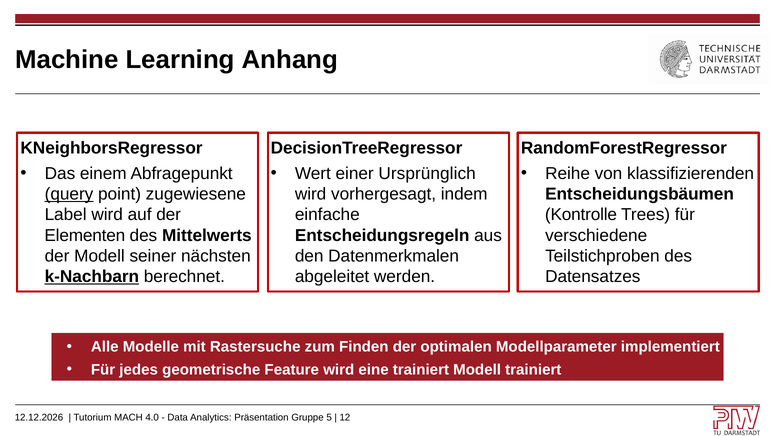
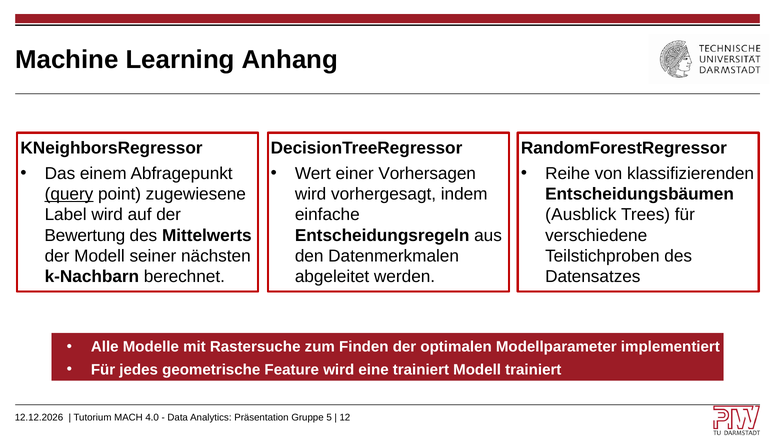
Ursprünglich: Ursprünglich -> Vorhersagen
Kontrolle: Kontrolle -> Ausblick
Elementen: Elementen -> Bewertung
k-Nachbarn underline: present -> none
